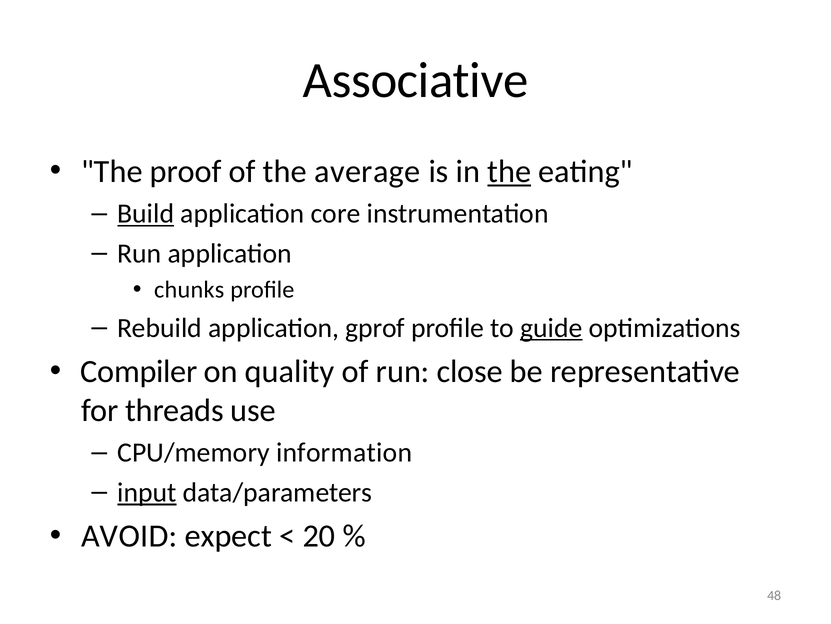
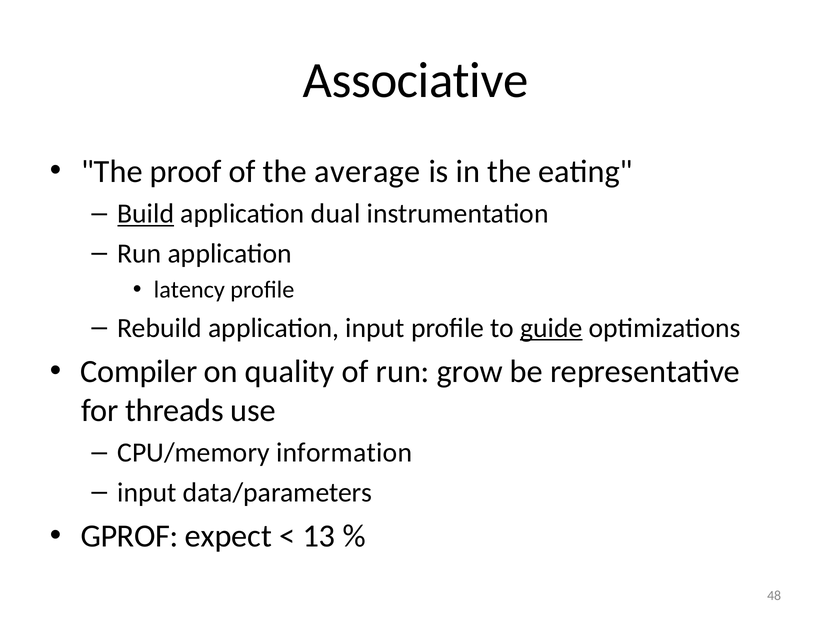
the at (509, 171) underline: present -> none
core: core -> dual
chunks: chunks -> latency
application gprof: gprof -> input
close: close -> grow
input at (147, 492) underline: present -> none
AVOID: AVOID -> GPROF
20: 20 -> 13
